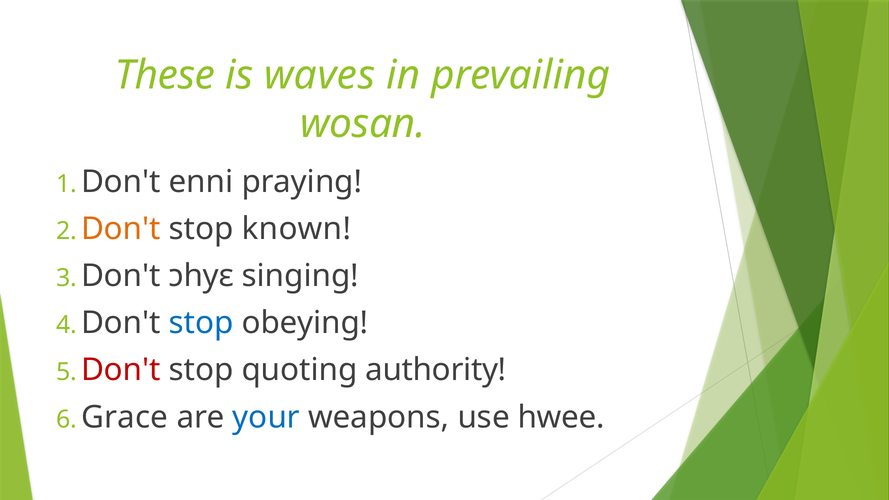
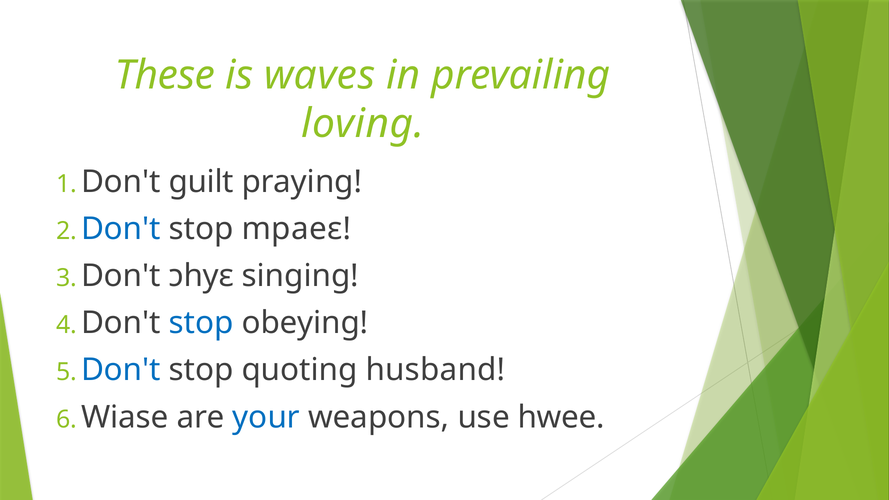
wosan: wosan -> loving
enni: enni -> guilt
Don't at (121, 229) colour: orange -> blue
known: known -> mpaeɛ
Don't at (121, 370) colour: red -> blue
authority: authority -> husband
Grace: Grace -> Wiase
